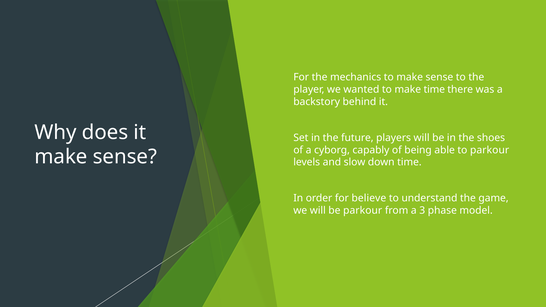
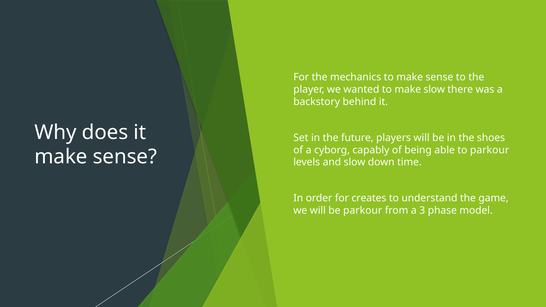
make time: time -> slow
believe: believe -> creates
